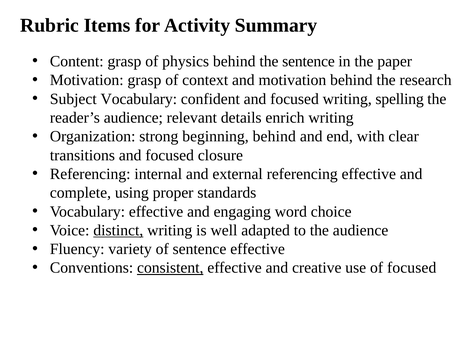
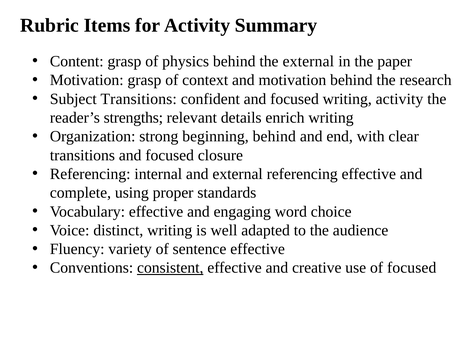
the sentence: sentence -> external
Subject Vocabulary: Vocabulary -> Transitions
writing spelling: spelling -> activity
reader’s audience: audience -> strengths
distinct underline: present -> none
